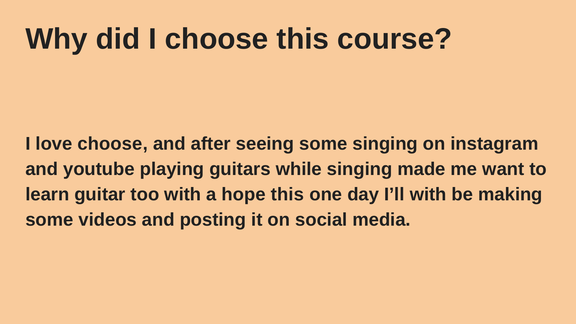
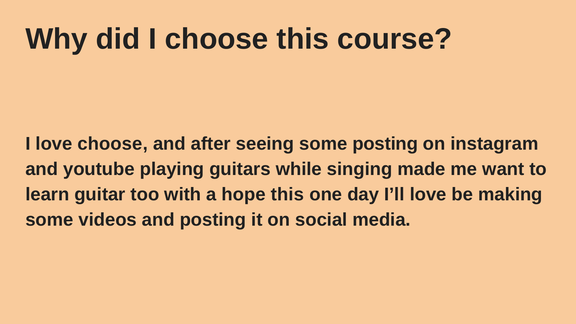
some singing: singing -> posting
I’ll with: with -> love
